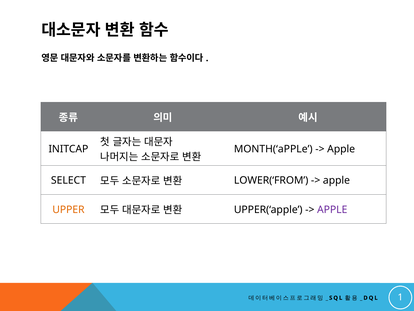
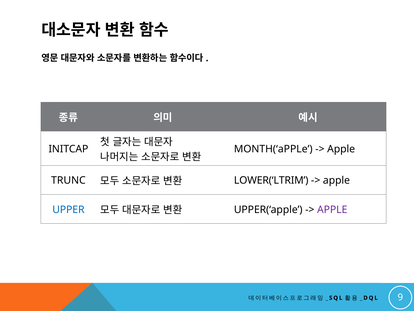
SELECT: SELECT -> TRUNC
LOWER(‘FROM: LOWER(‘FROM -> LOWER(‘LTRIM
UPPER colour: orange -> blue
1: 1 -> 9
